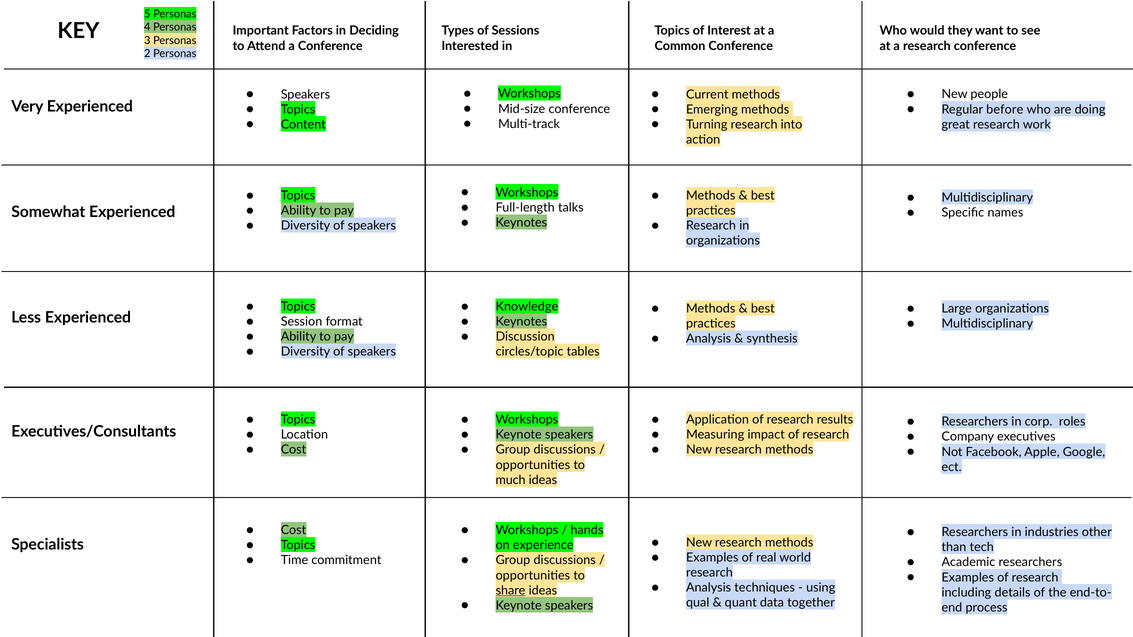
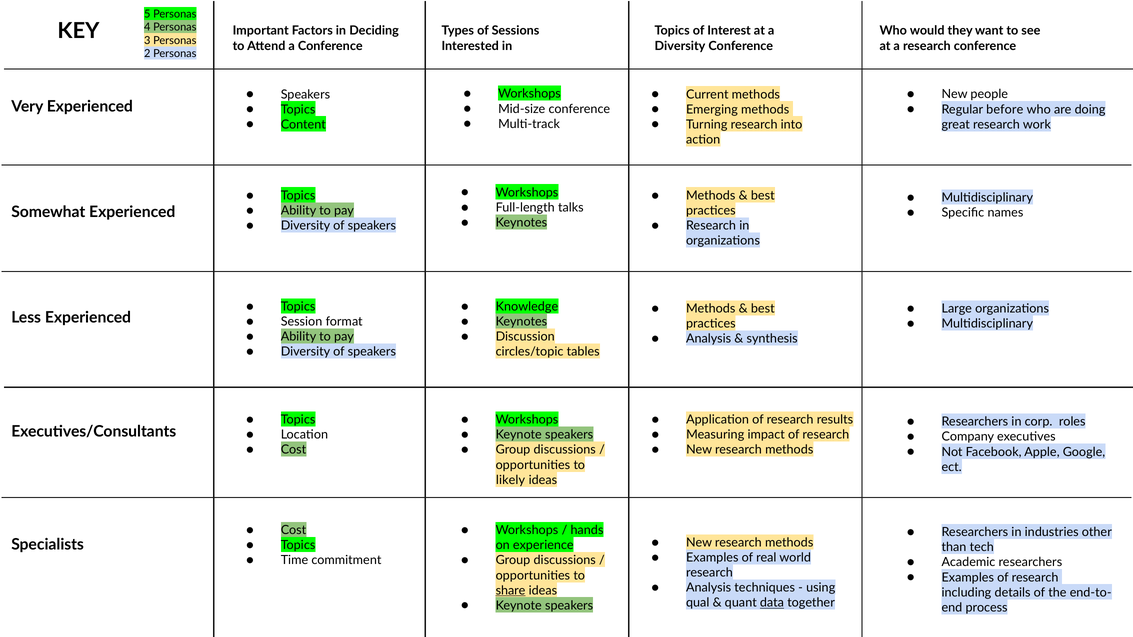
Common at (680, 46): Common -> Diversity
much: much -> likely
data underline: none -> present
